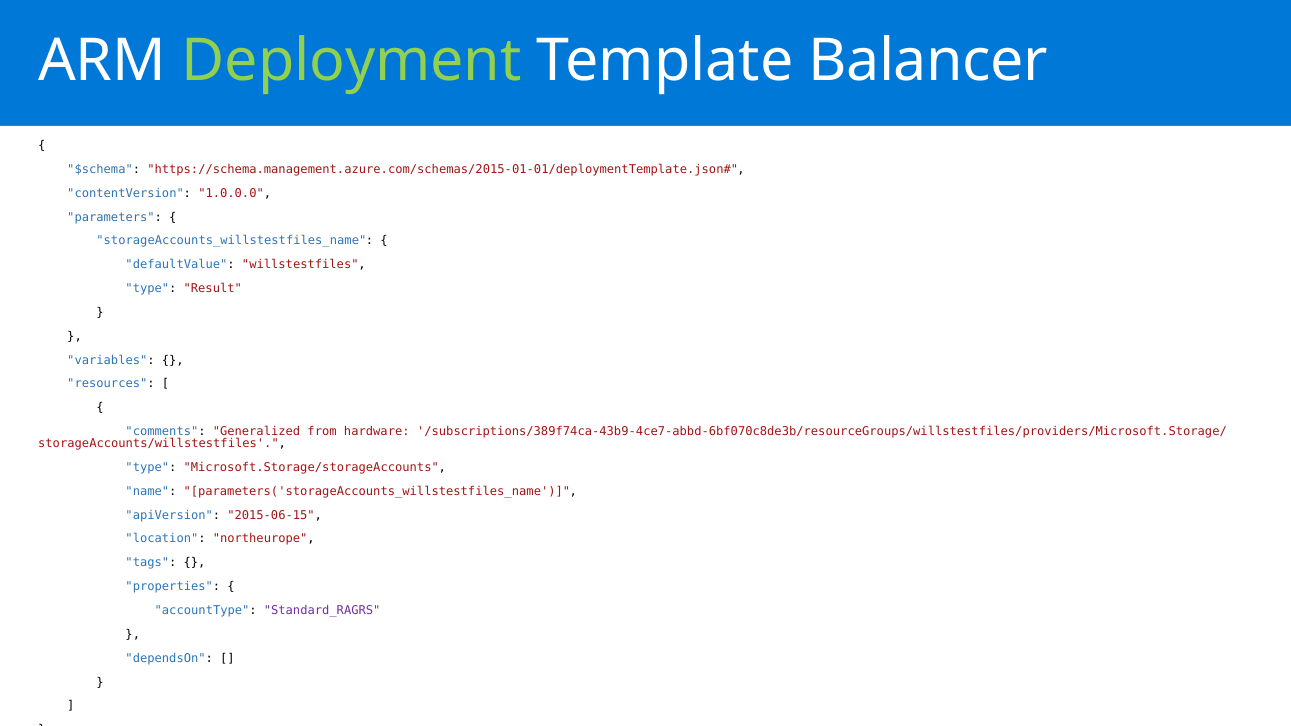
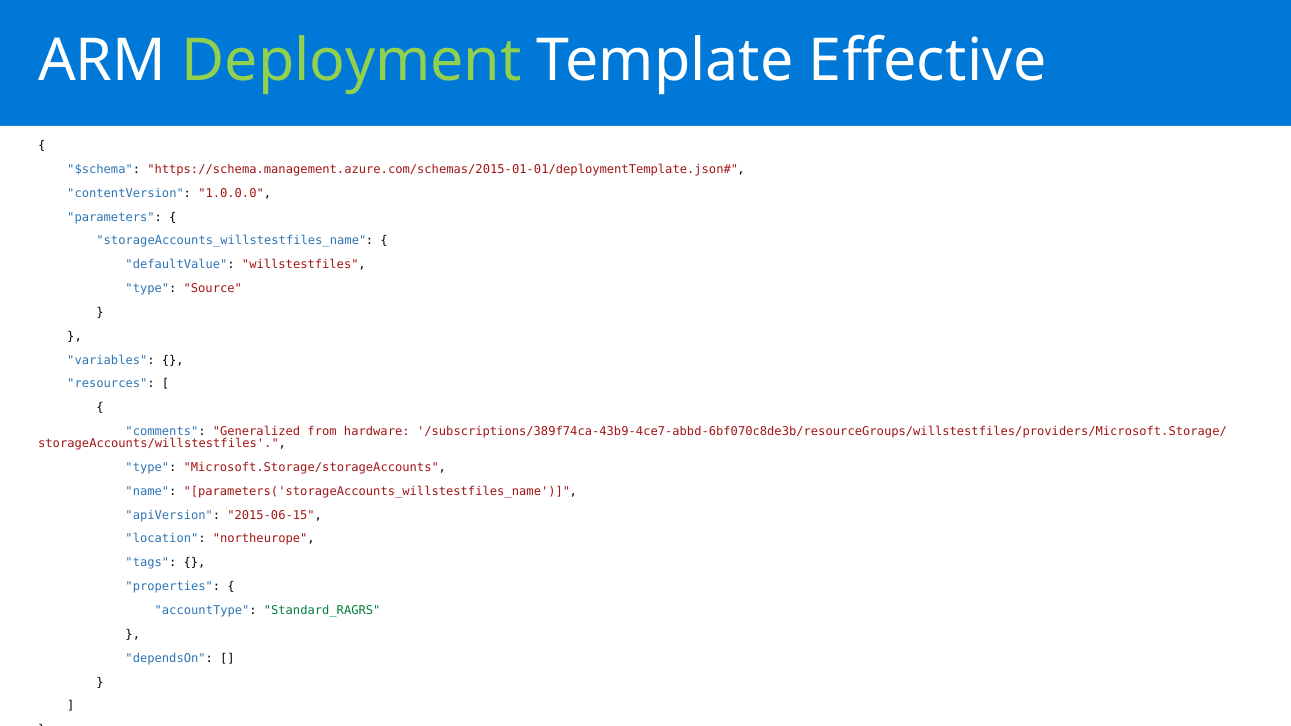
Balancer: Balancer -> Effective
Result: Result -> Source
Standard_RAGRS colour: purple -> green
